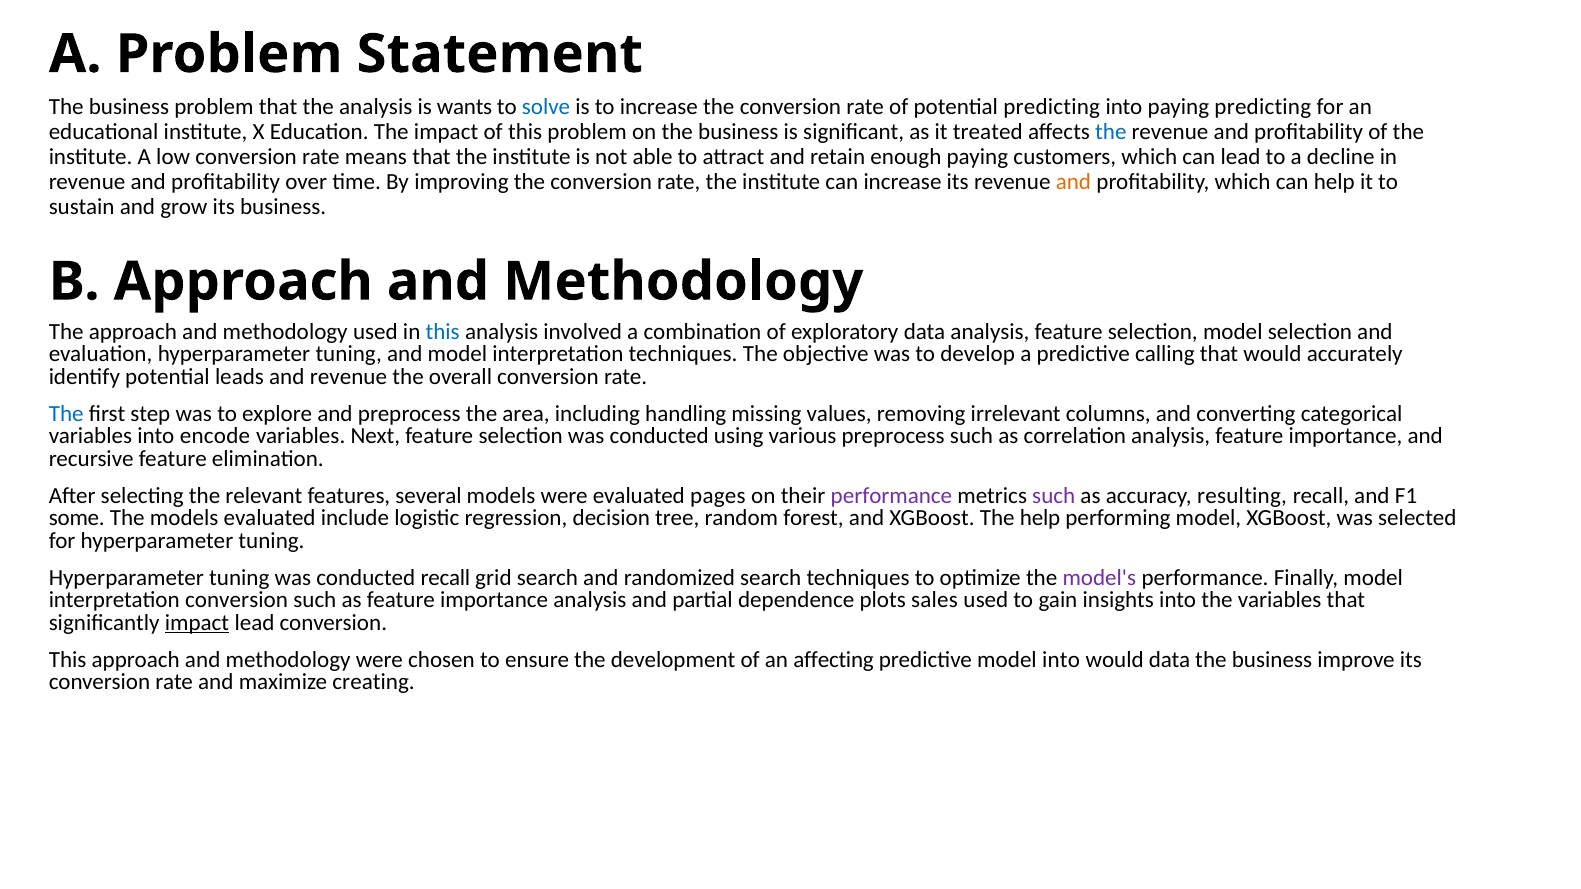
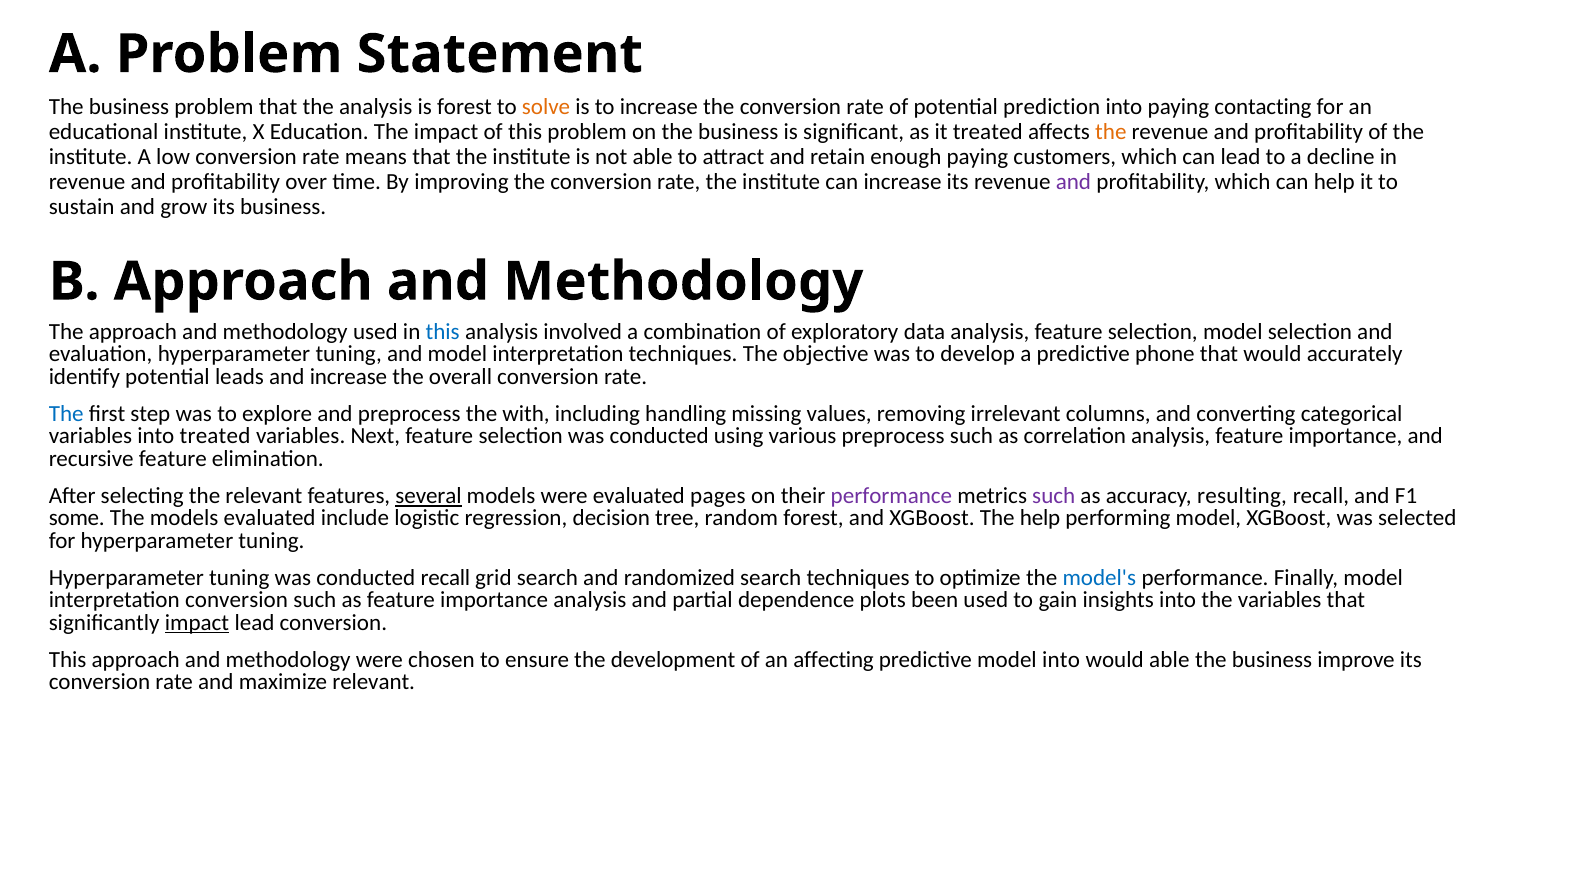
is wants: wants -> forest
solve colour: blue -> orange
potential predicting: predicting -> prediction
paying predicting: predicting -> contacting
the at (1111, 132) colour: blue -> orange
and at (1073, 182) colour: orange -> purple
calling: calling -> phone
and revenue: revenue -> increase
area: area -> with
into encode: encode -> treated
several underline: none -> present
model's colour: purple -> blue
sales: sales -> been
would data: data -> able
maximize creating: creating -> relevant
